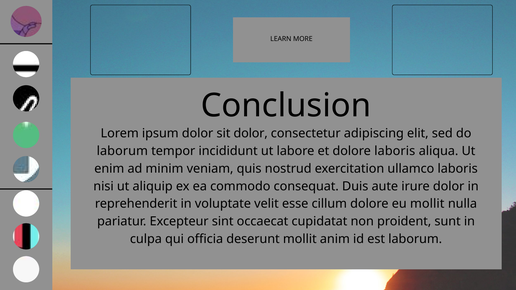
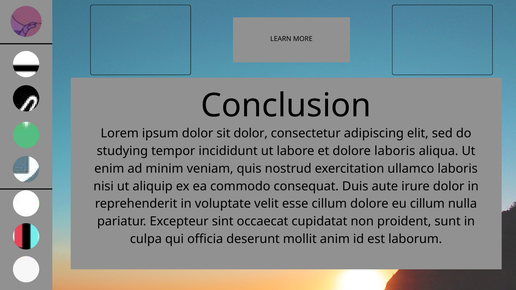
laborum at (122, 151): laborum -> studying
eu mollit: mollit -> cillum
